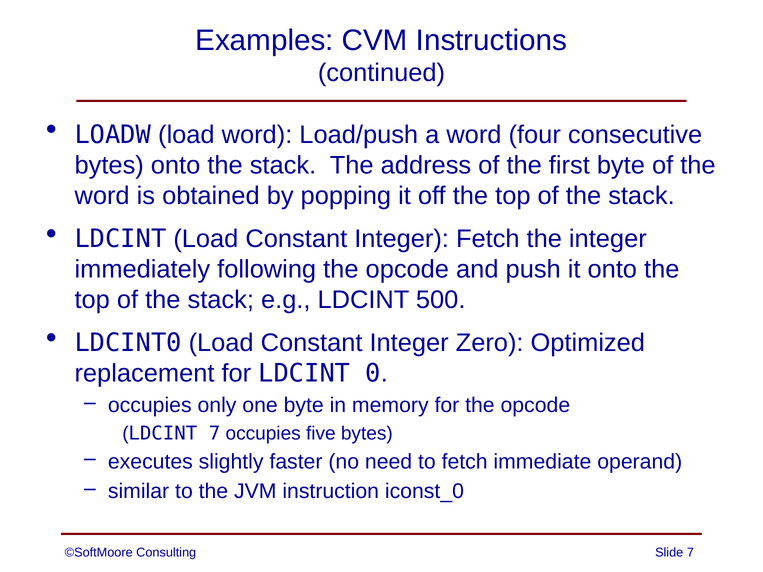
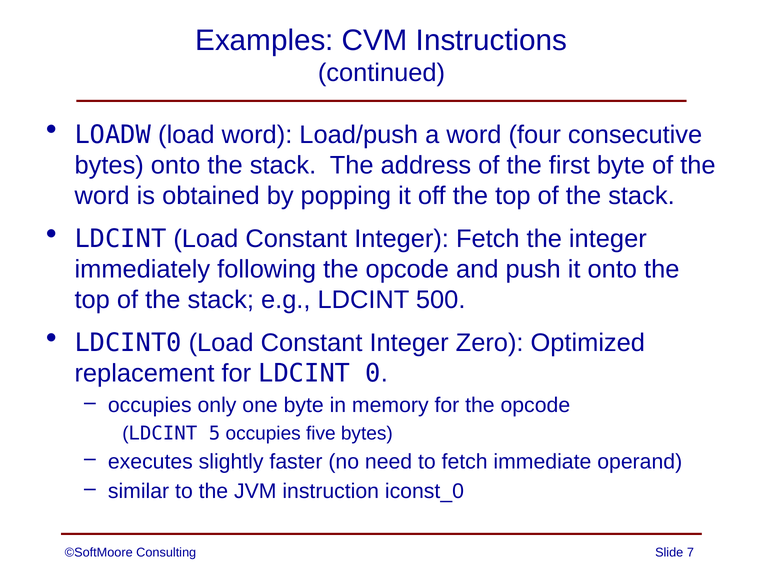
LDCINT 7: 7 -> 5
